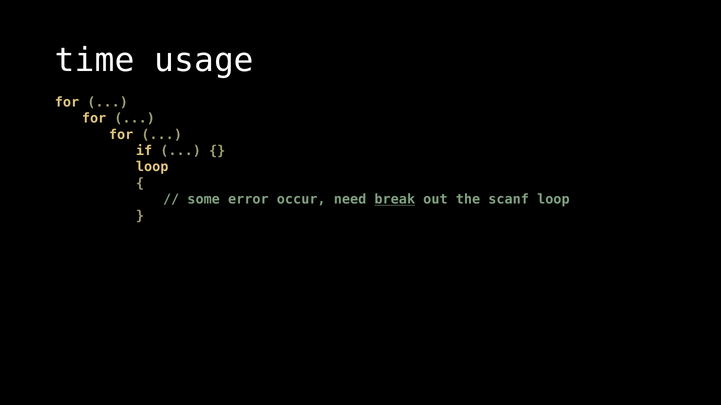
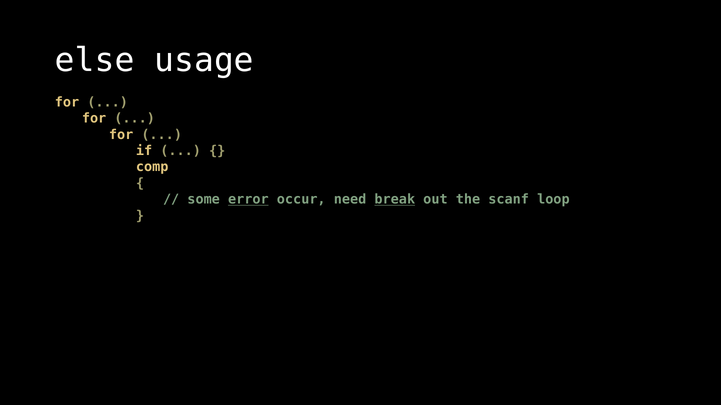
time: time -> else
loop at (152, 167): loop -> comp
error underline: none -> present
